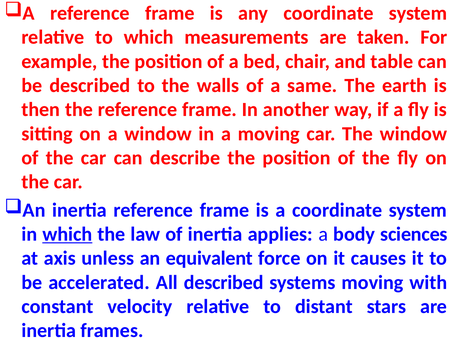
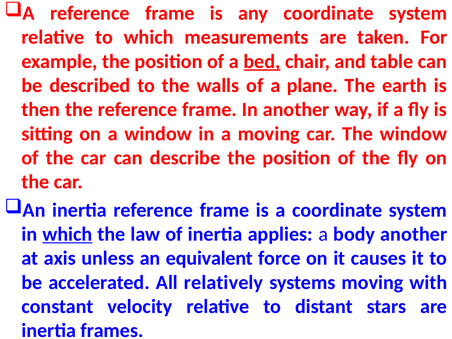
bed underline: none -> present
same: same -> plane
body sciences: sciences -> another
All described: described -> relatively
